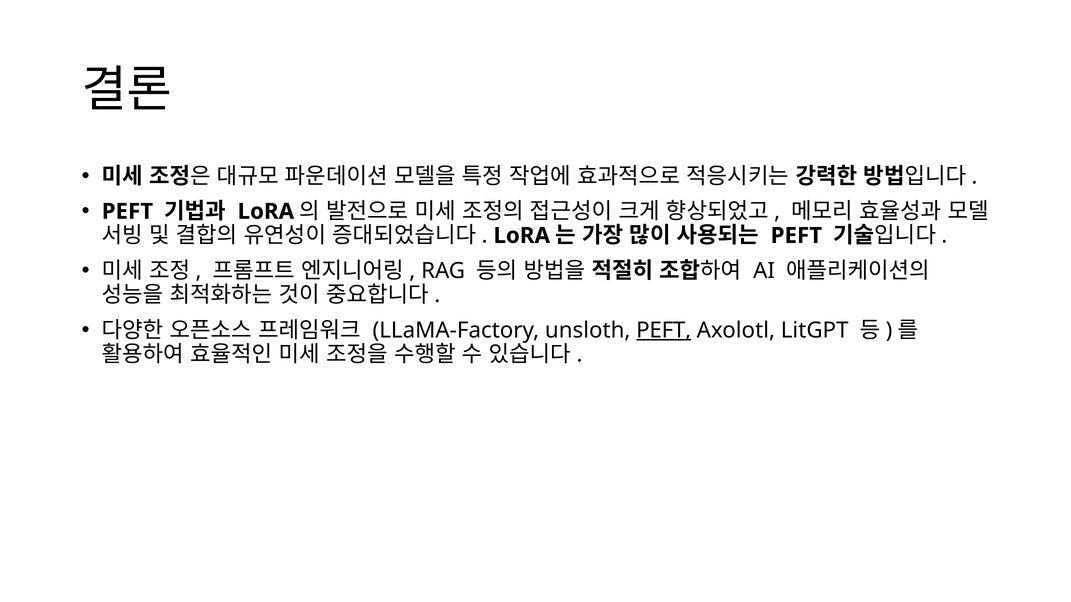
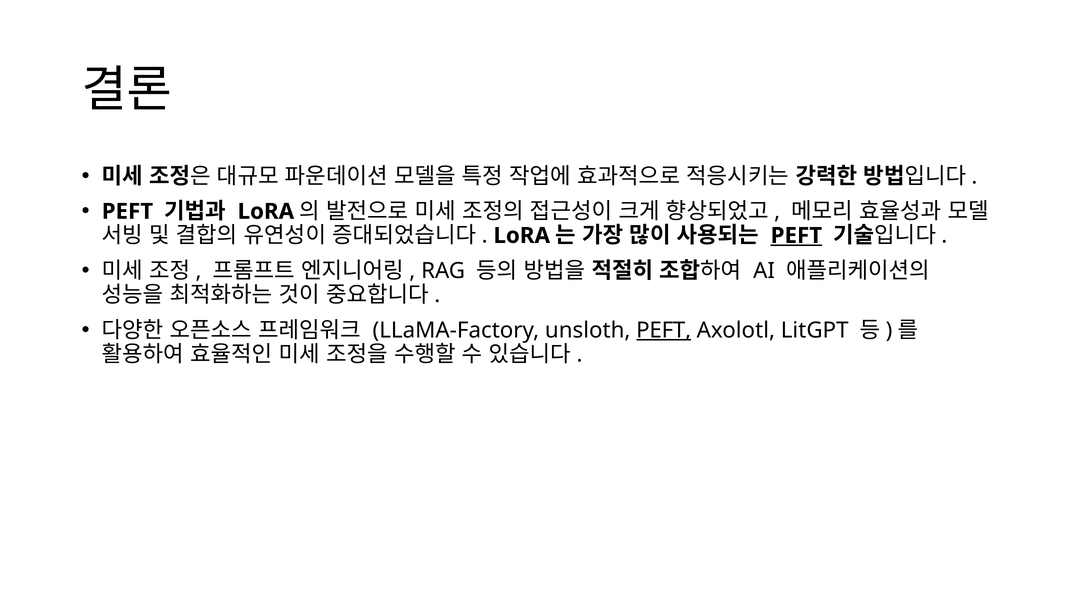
PEFT at (796, 236) underline: none -> present
